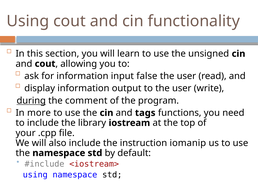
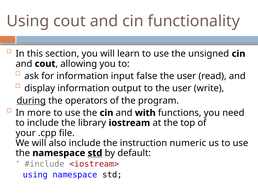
comment: comment -> operators
tags: tags -> with
iomanip: iomanip -> numeric
std at (95, 153) underline: none -> present
